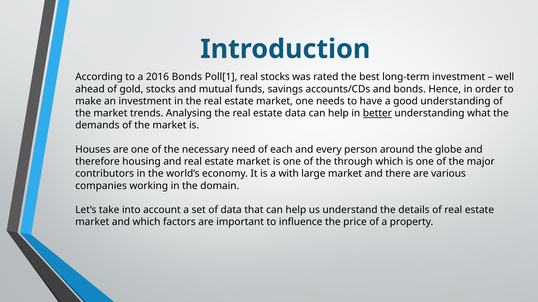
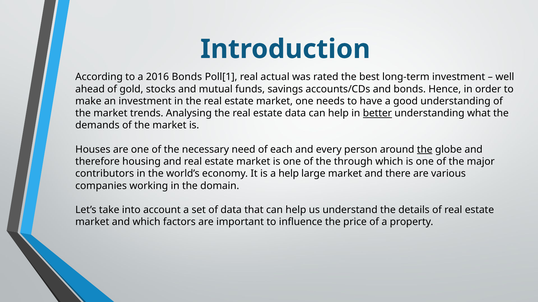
real stocks: stocks -> actual
the at (425, 150) underline: none -> present
a with: with -> help
